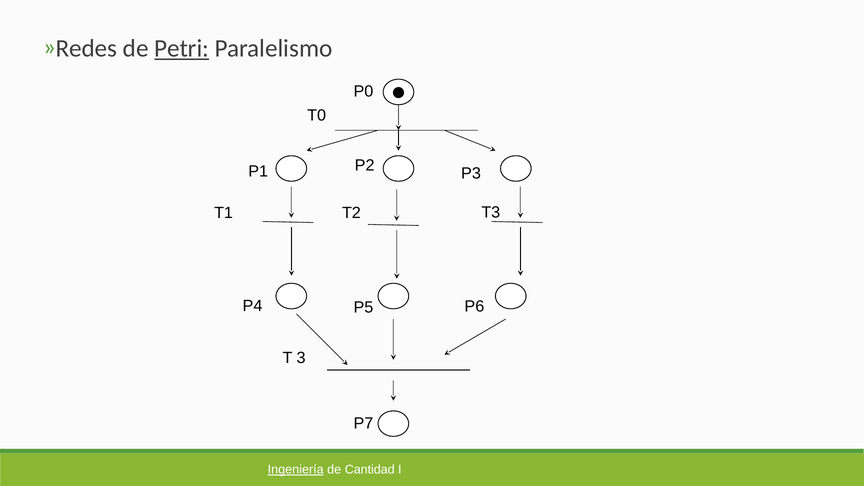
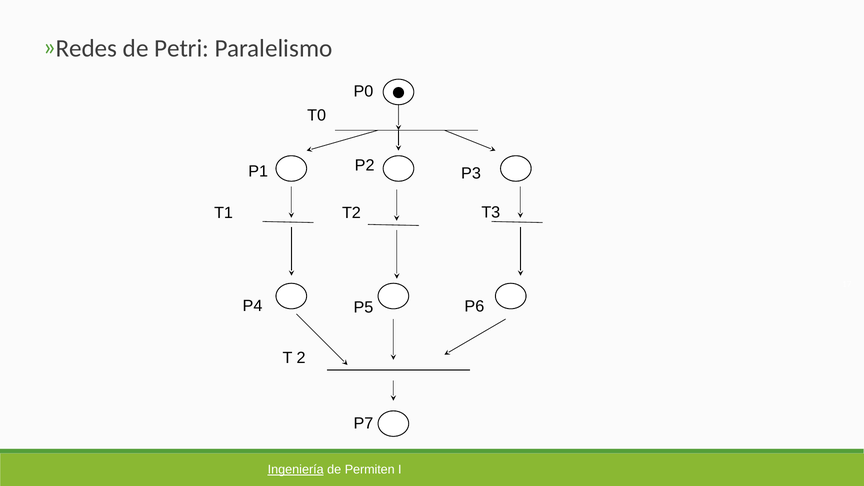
Petri underline: present -> none
3: 3 -> 2
Cantidad: Cantidad -> Permiten
